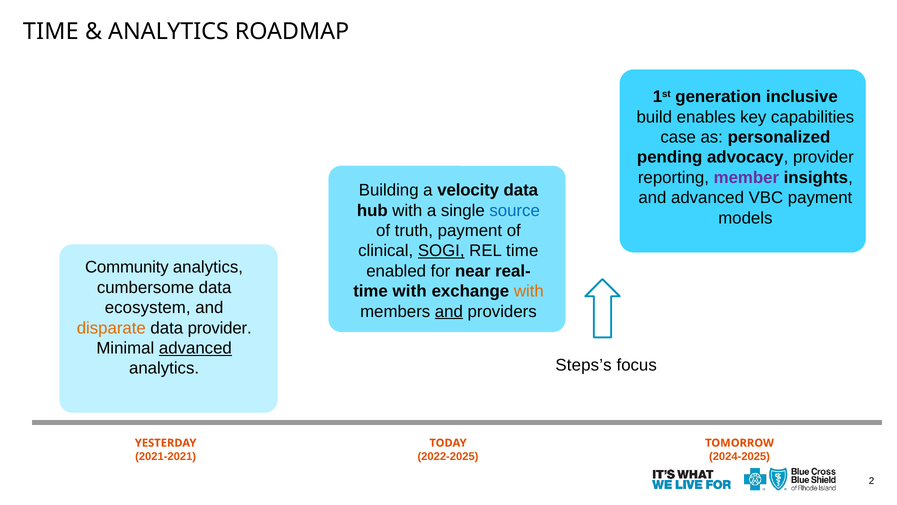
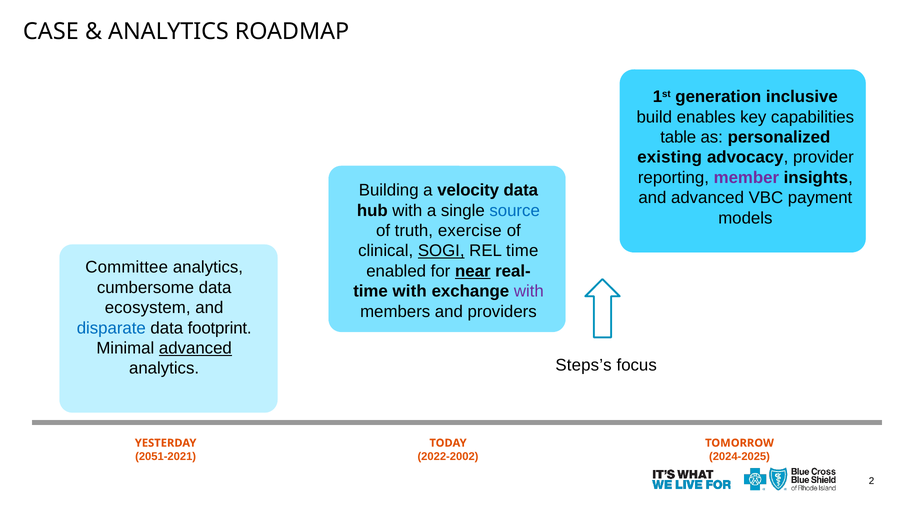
TIME at (51, 31): TIME -> CASE
case: case -> table
pending: pending -> existing
truth payment: payment -> exercise
Community: Community -> Committee
near underline: none -> present
with at (529, 291) colour: orange -> purple
and at (449, 311) underline: present -> none
disparate colour: orange -> blue
data provider: provider -> footprint
2021-2021: 2021-2021 -> 2051-2021
2022-2025: 2022-2025 -> 2022-2002
